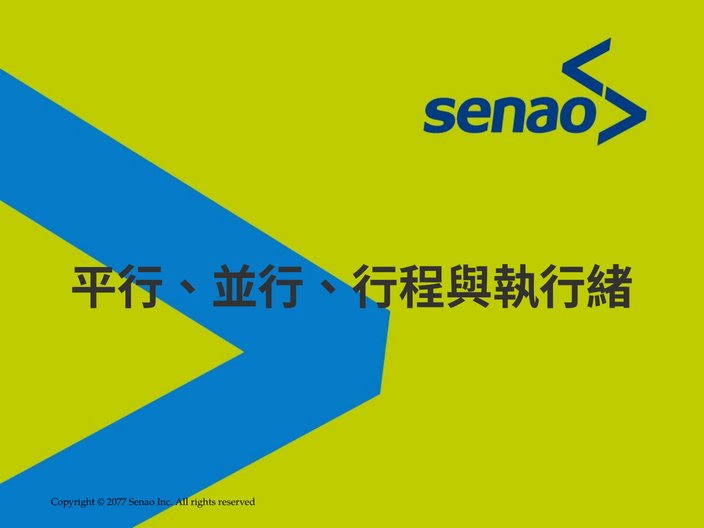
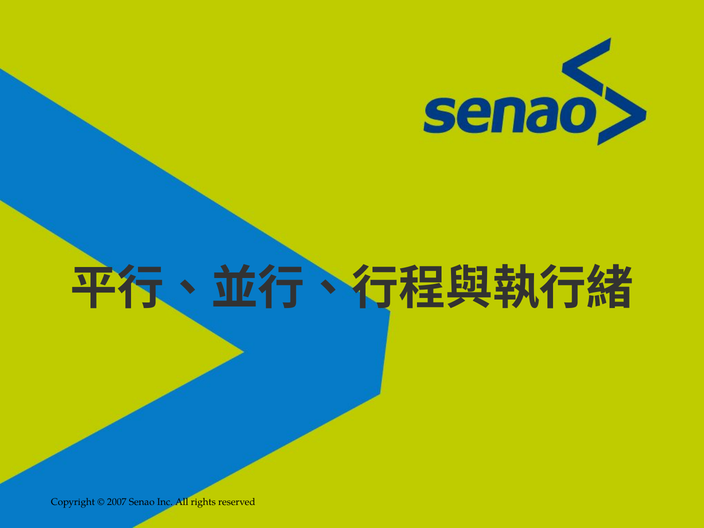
2077: 2077 -> 2007
